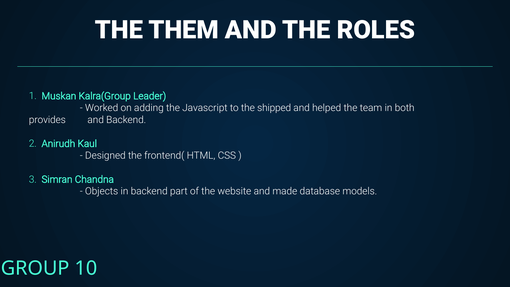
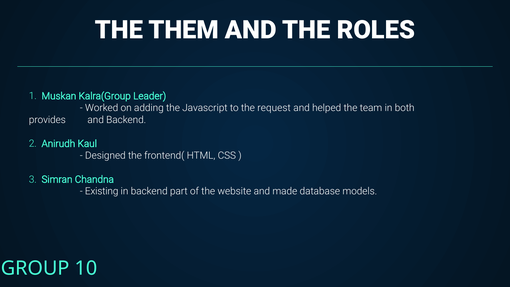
shipped: shipped -> request
Objects: Objects -> Existing
